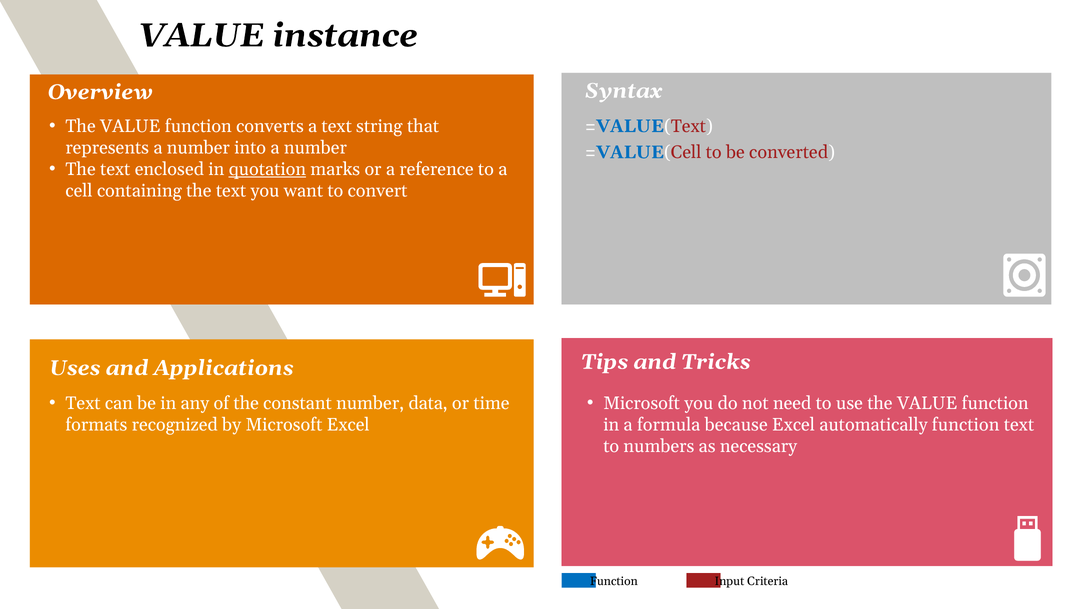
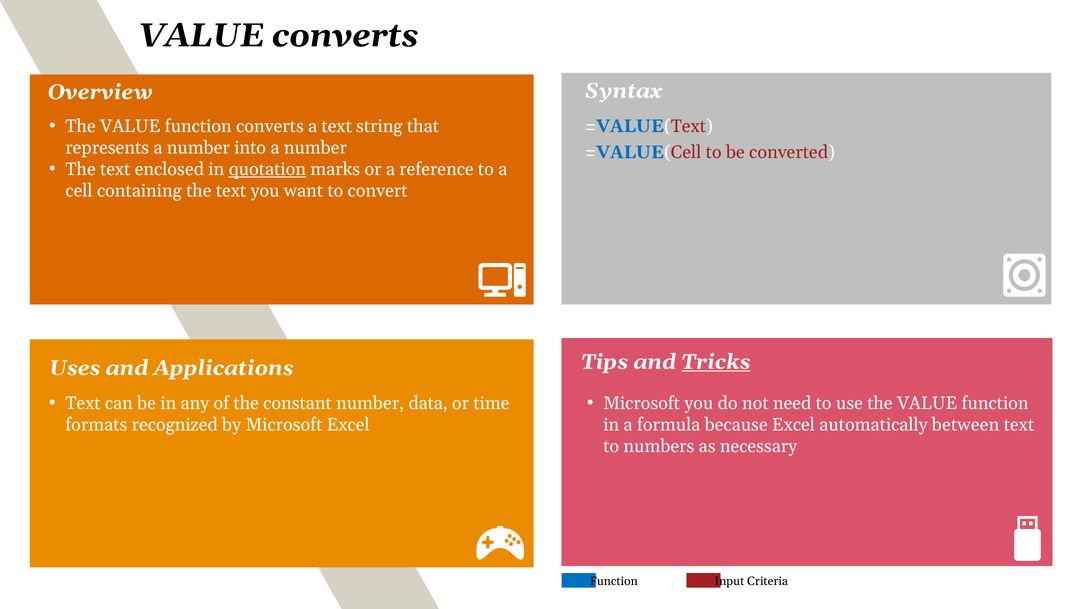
VALUE instance: instance -> converts
Tricks underline: none -> present
automatically function: function -> between
